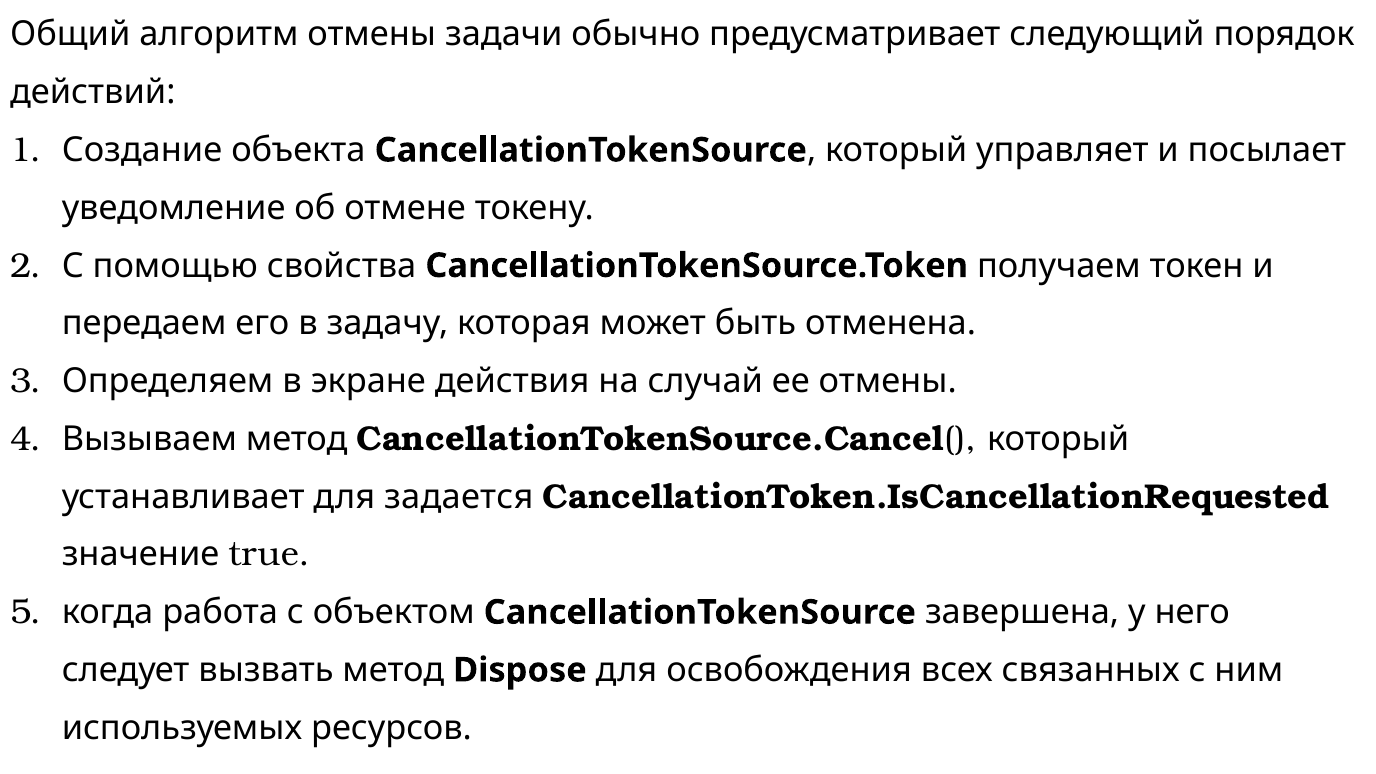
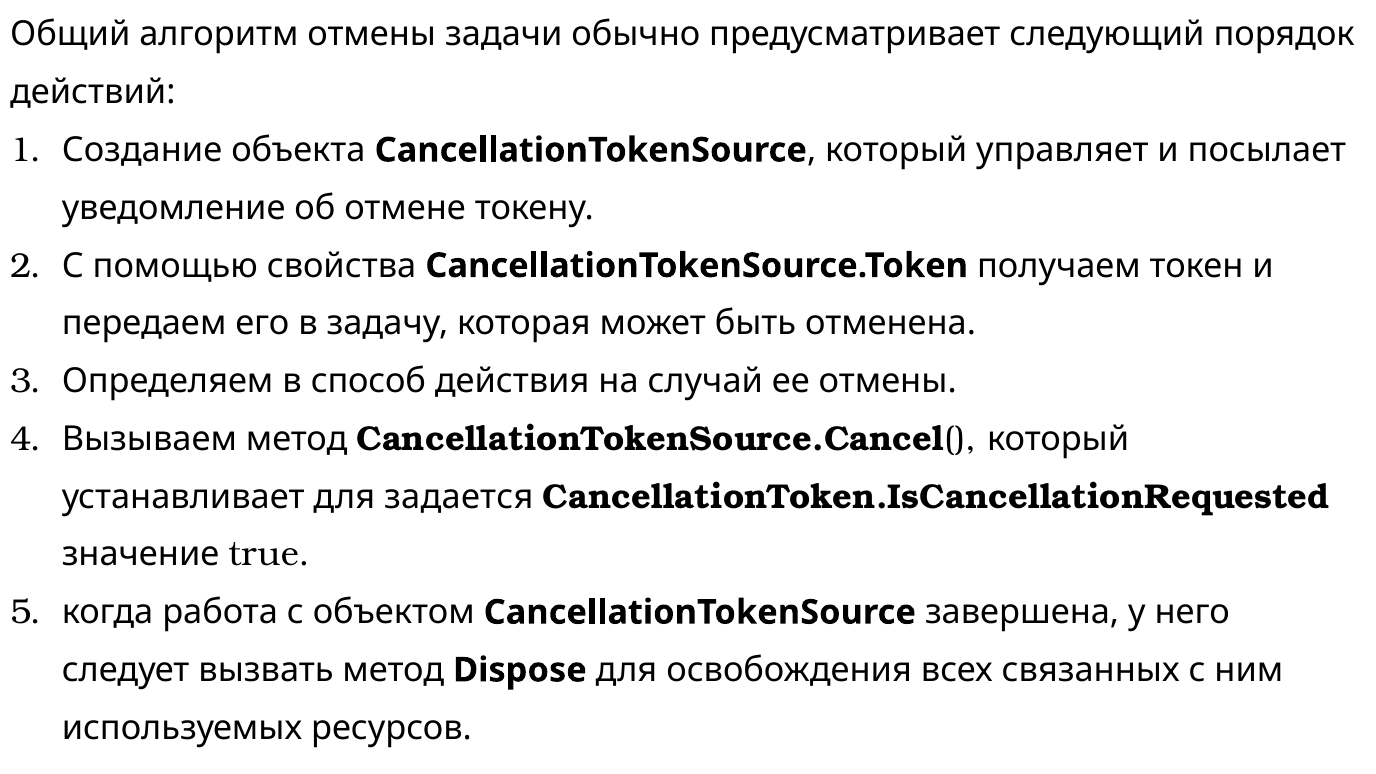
экране: экране -> способ
